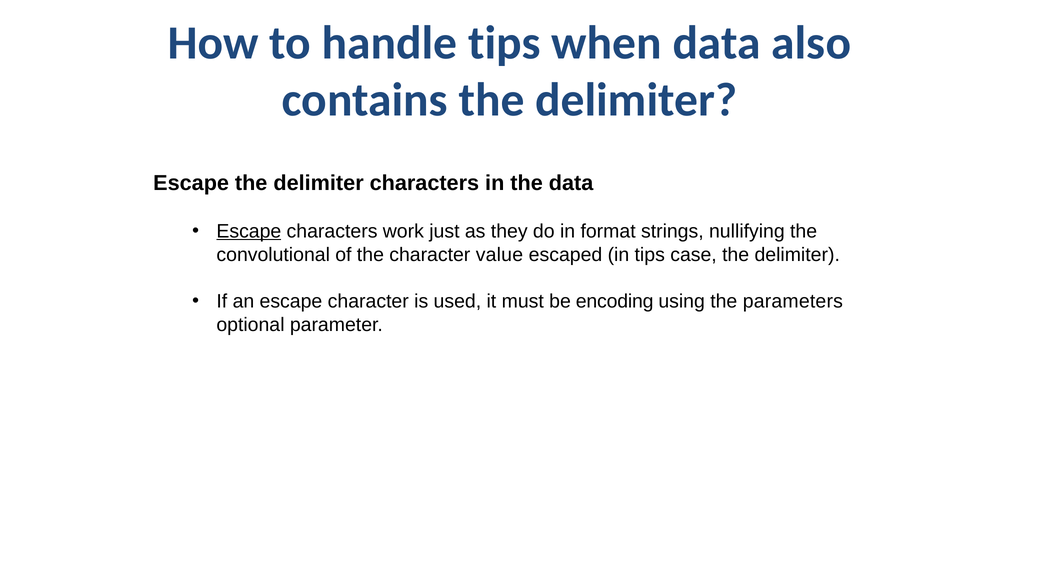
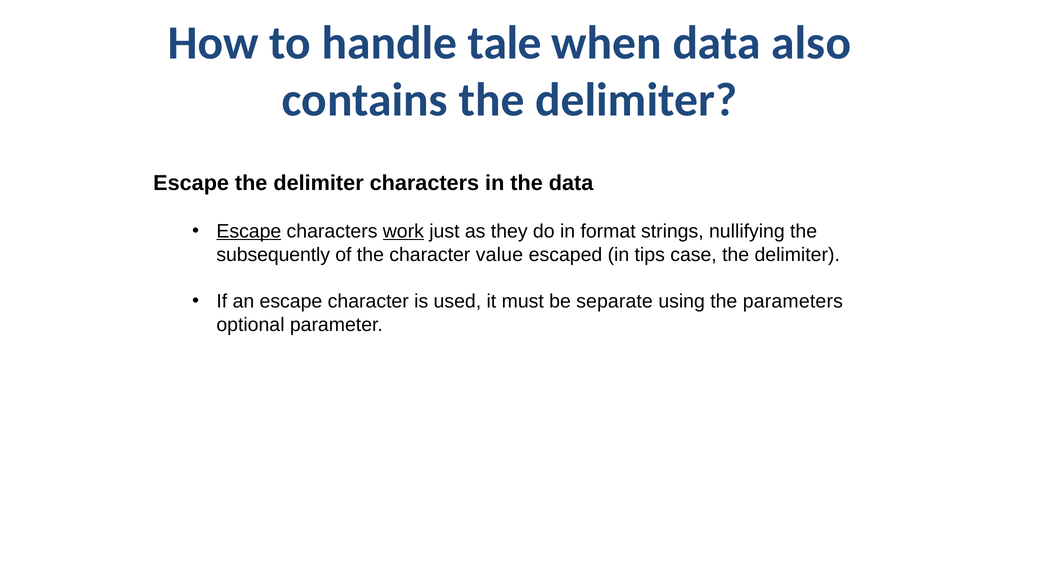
handle tips: tips -> tale
work underline: none -> present
convolutional: convolutional -> subsequently
encoding: encoding -> separate
